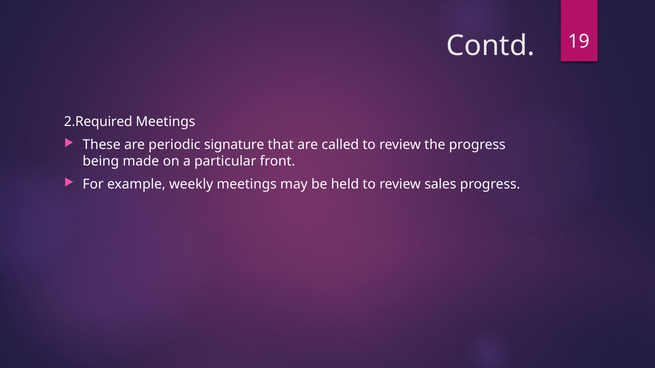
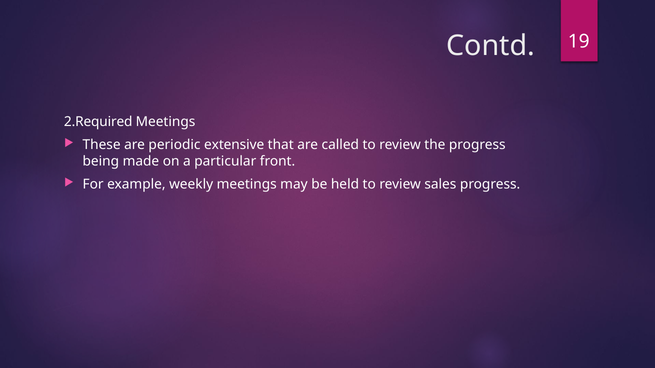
signature: signature -> extensive
